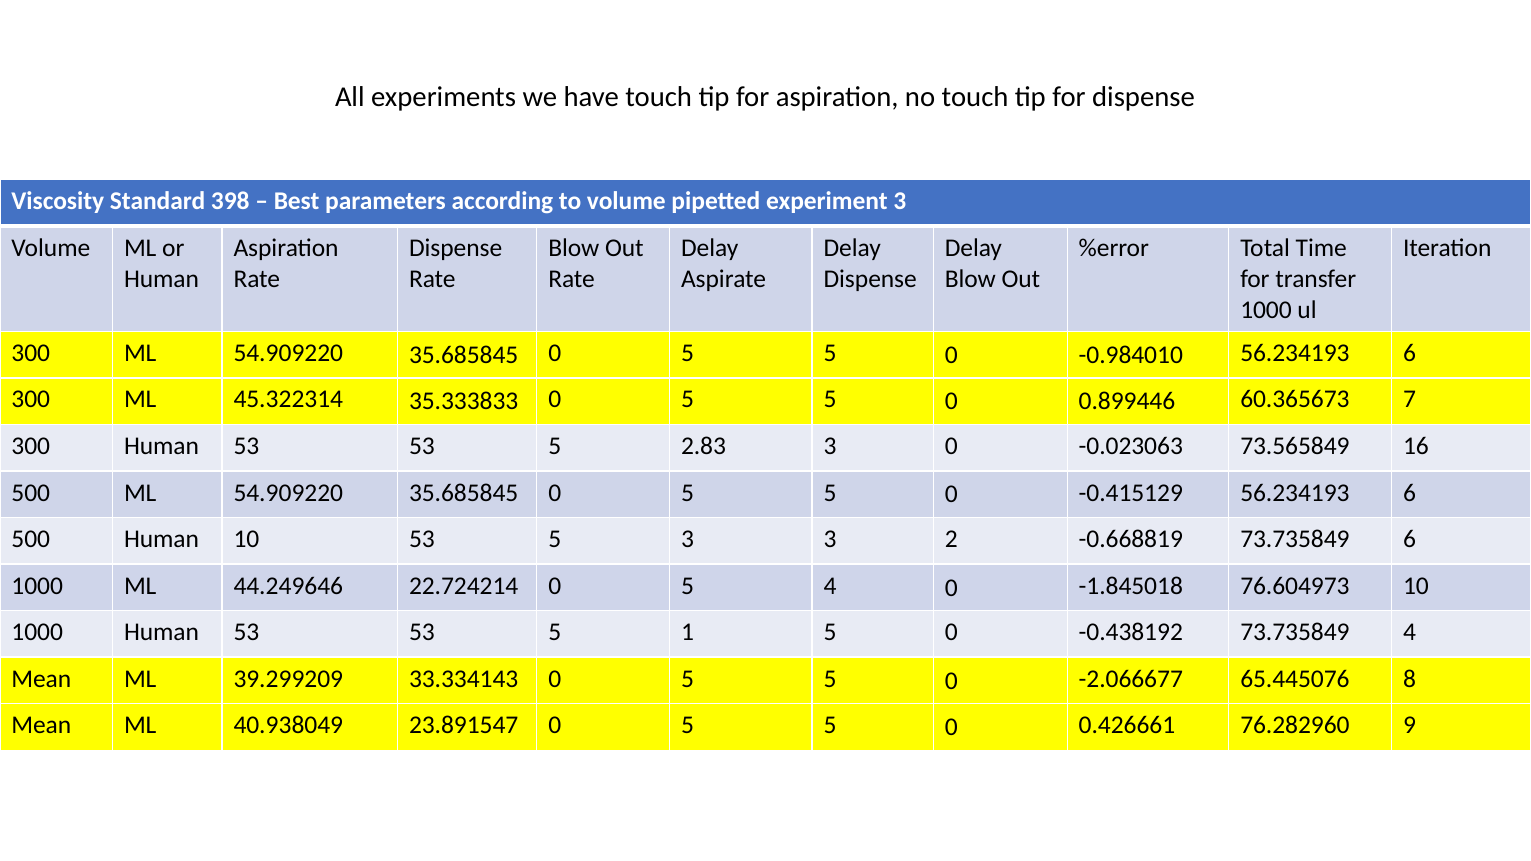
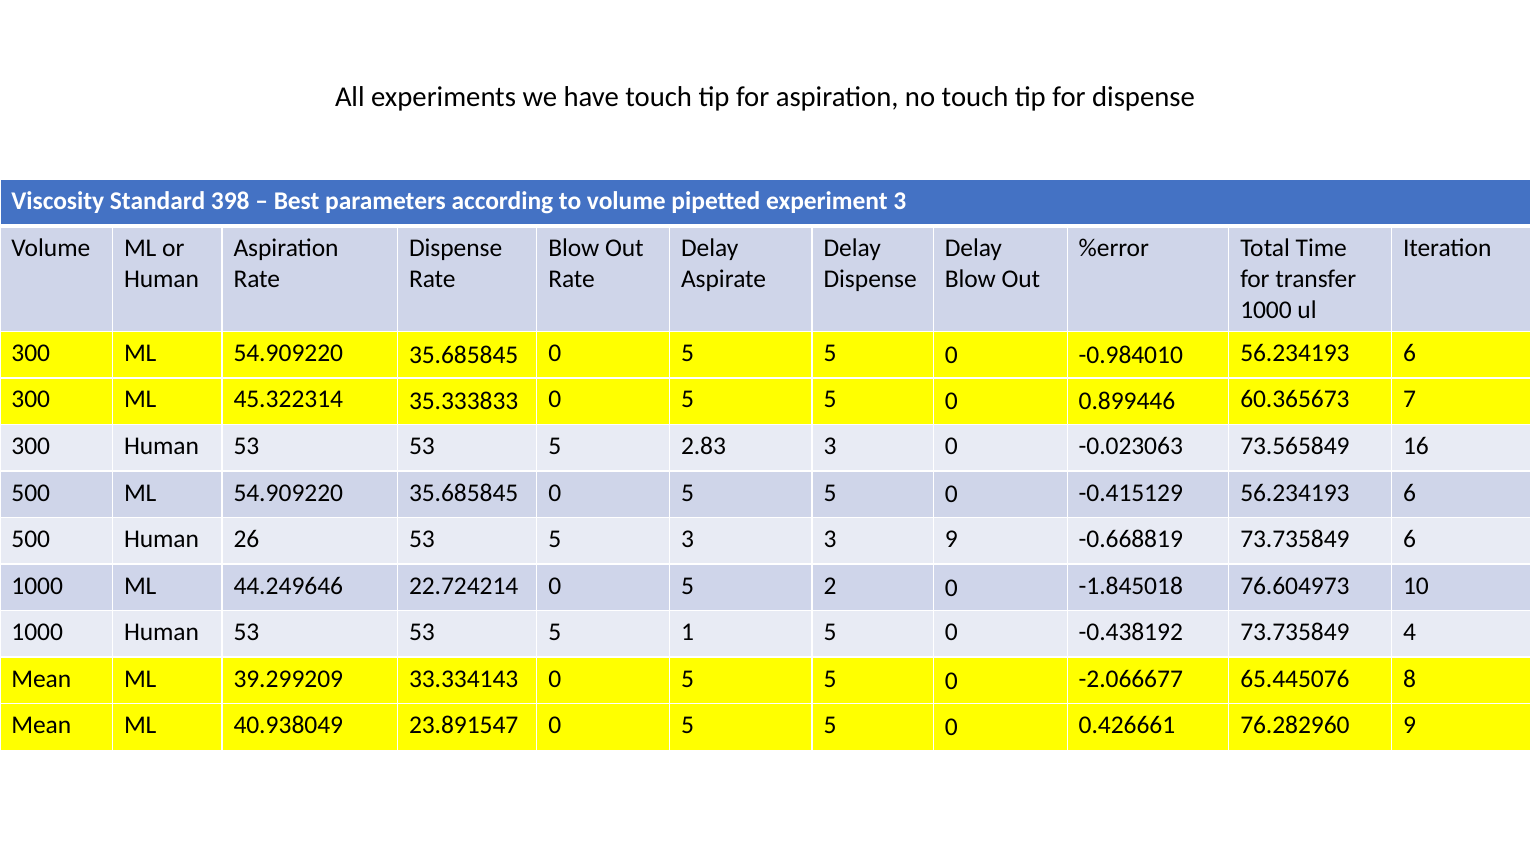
Human 10: 10 -> 26
3 2: 2 -> 9
5 4: 4 -> 2
